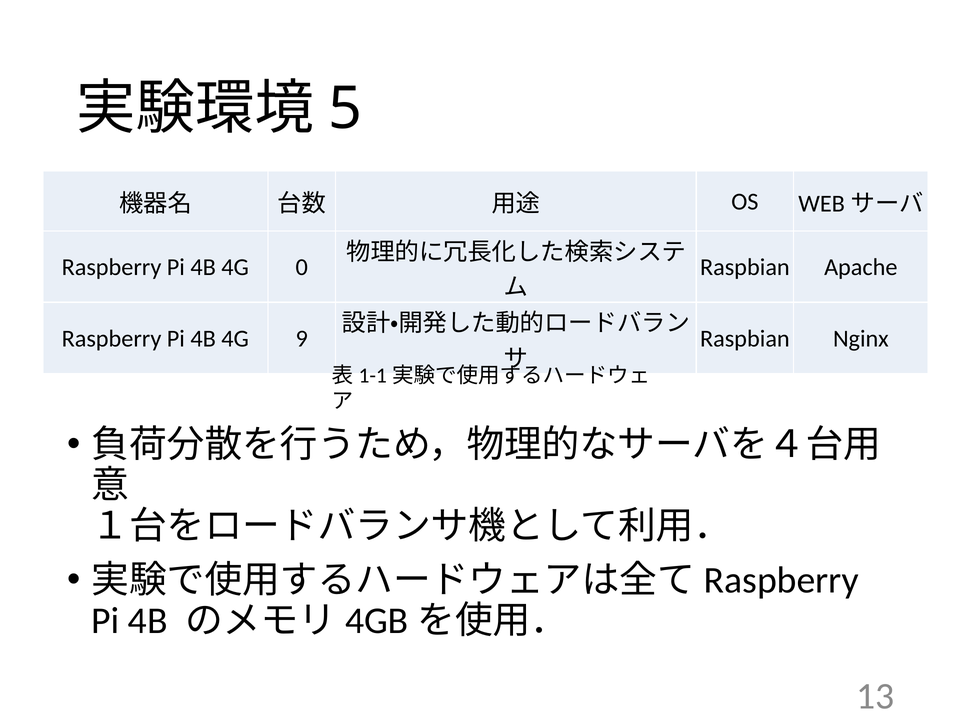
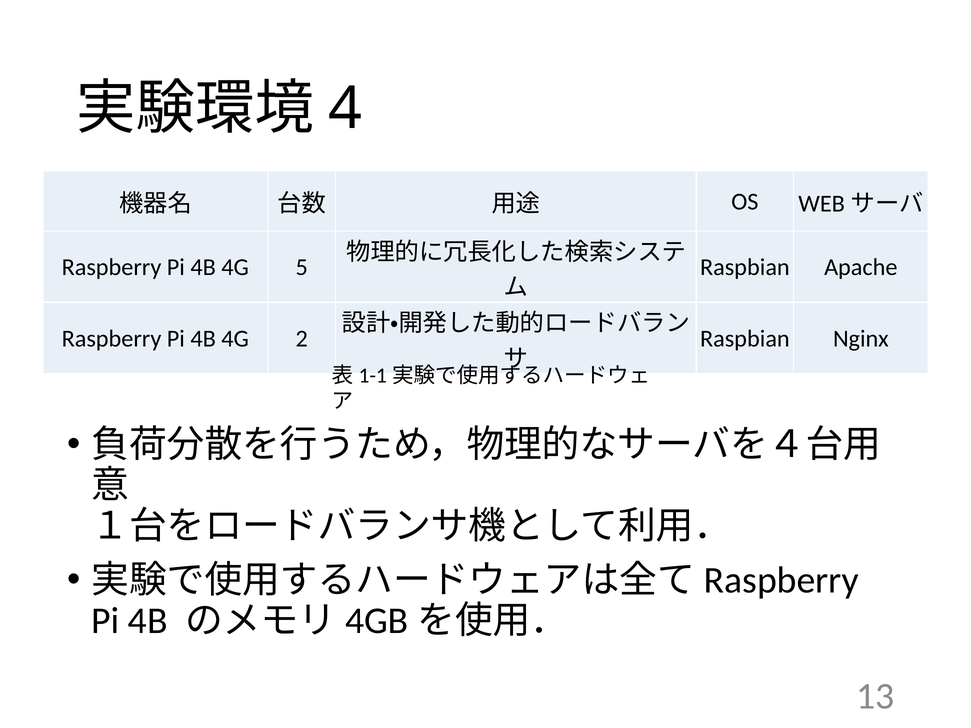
5: 5 -> 4
0: 0 -> 5
9: 9 -> 2
